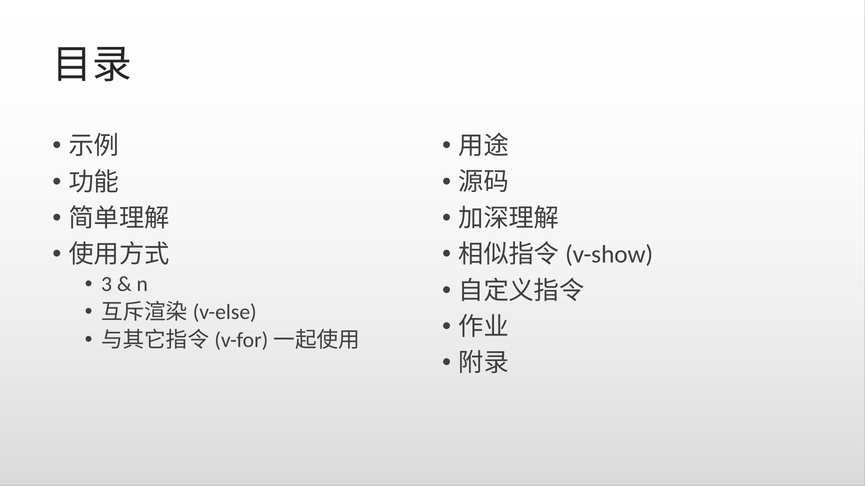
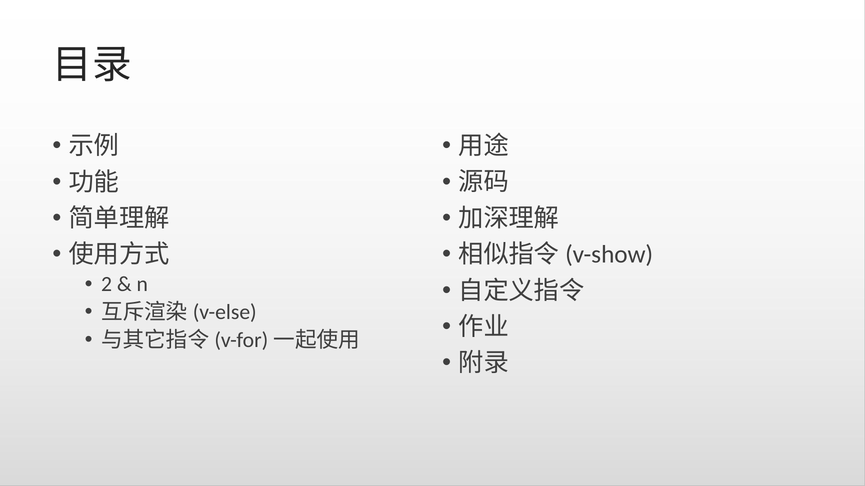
3: 3 -> 2
